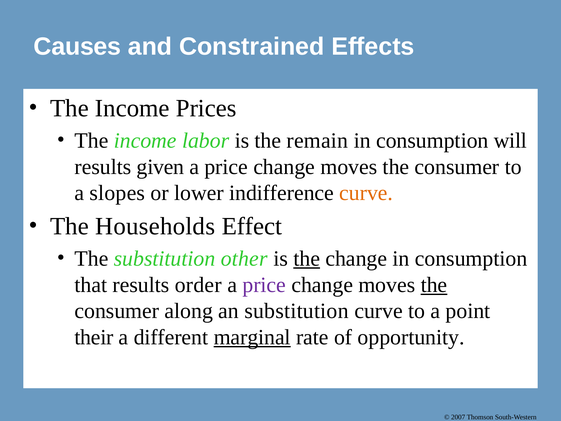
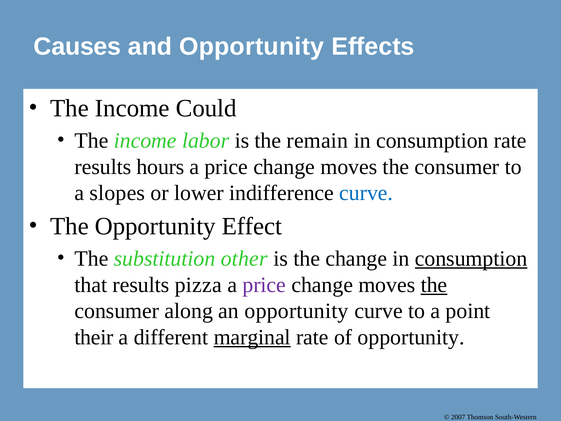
and Constrained: Constrained -> Opportunity
Prices: Prices -> Could
consumption will: will -> rate
given: given -> hours
curve at (366, 193) colour: orange -> blue
The Households: Households -> Opportunity
the at (307, 258) underline: present -> none
consumption at (471, 258) underline: none -> present
order: order -> pizza
an substitution: substitution -> opportunity
